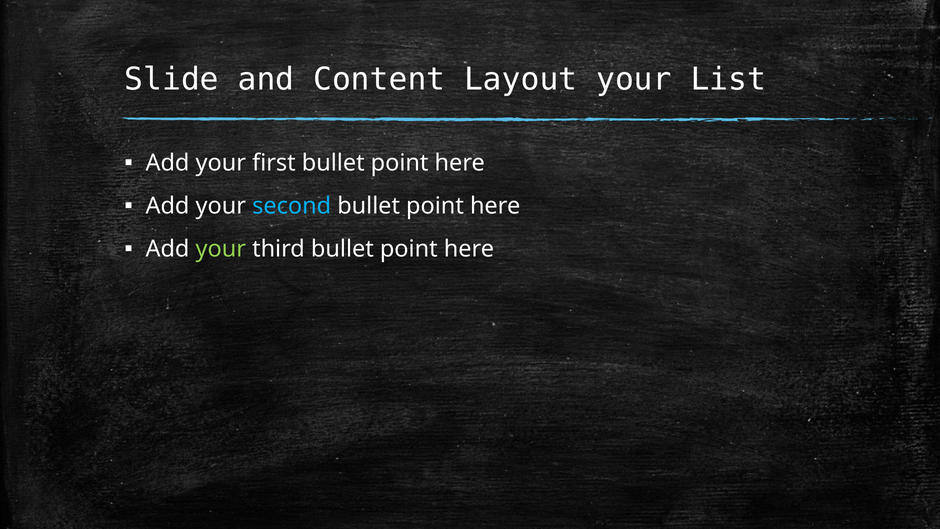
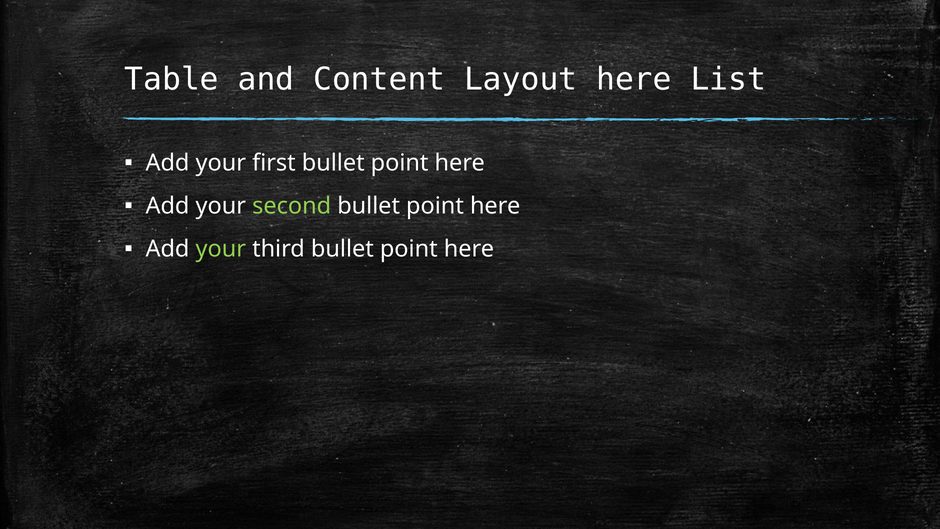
Slide: Slide -> Table
Layout your: your -> here
second colour: light blue -> light green
